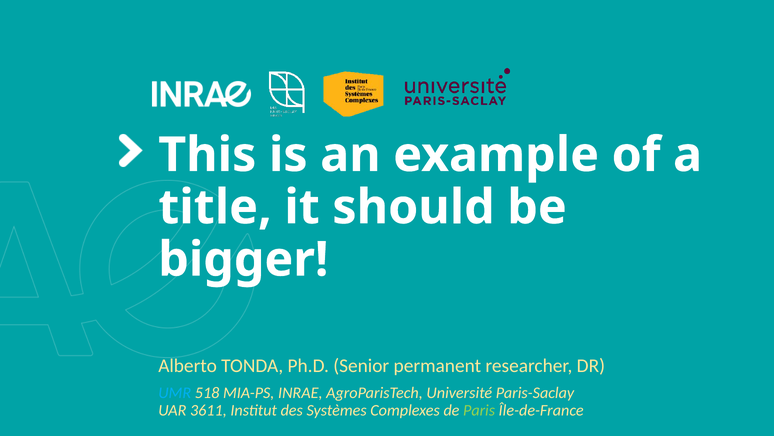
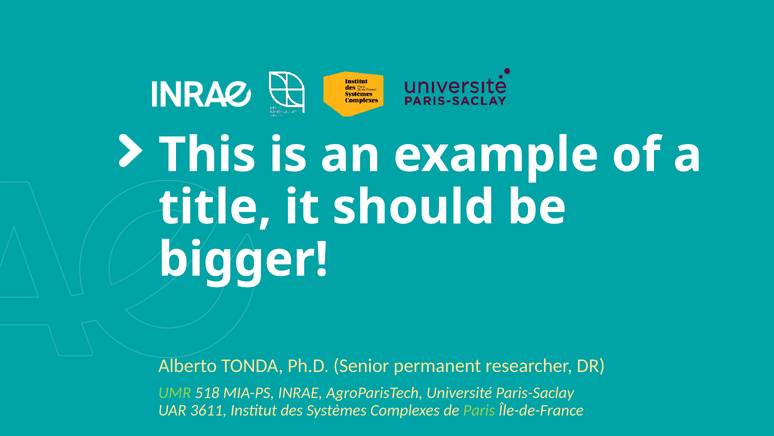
UMR at (175, 392) colour: light blue -> light green
